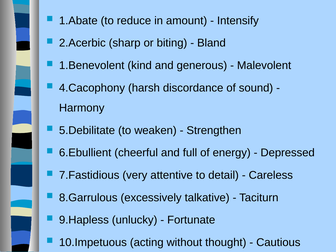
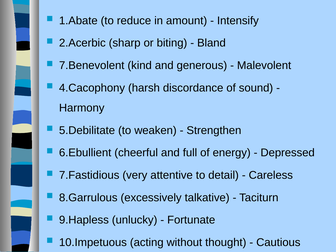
1.Benevolent: 1.Benevolent -> 7.Benevolent
